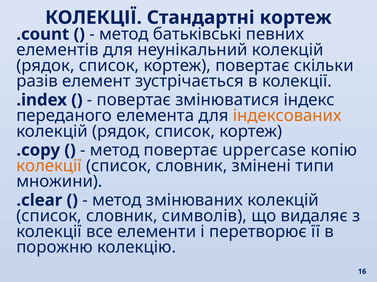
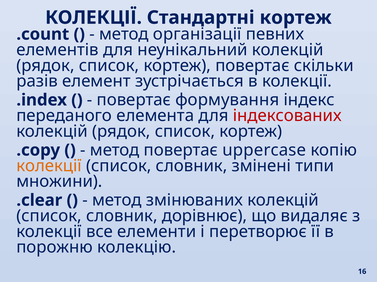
батьківські: батьківські -> організації
змінюватися: змінюватися -> формування
індексованих colour: orange -> red
символів: символів -> дорівнює
